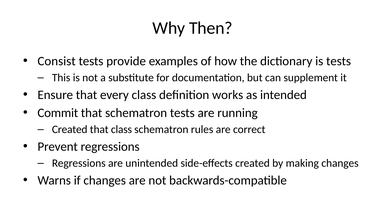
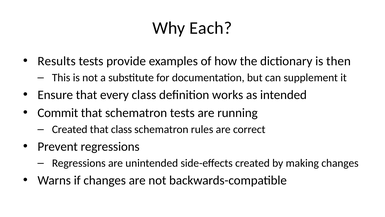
Then: Then -> Each
Consist: Consist -> Results
is tests: tests -> then
